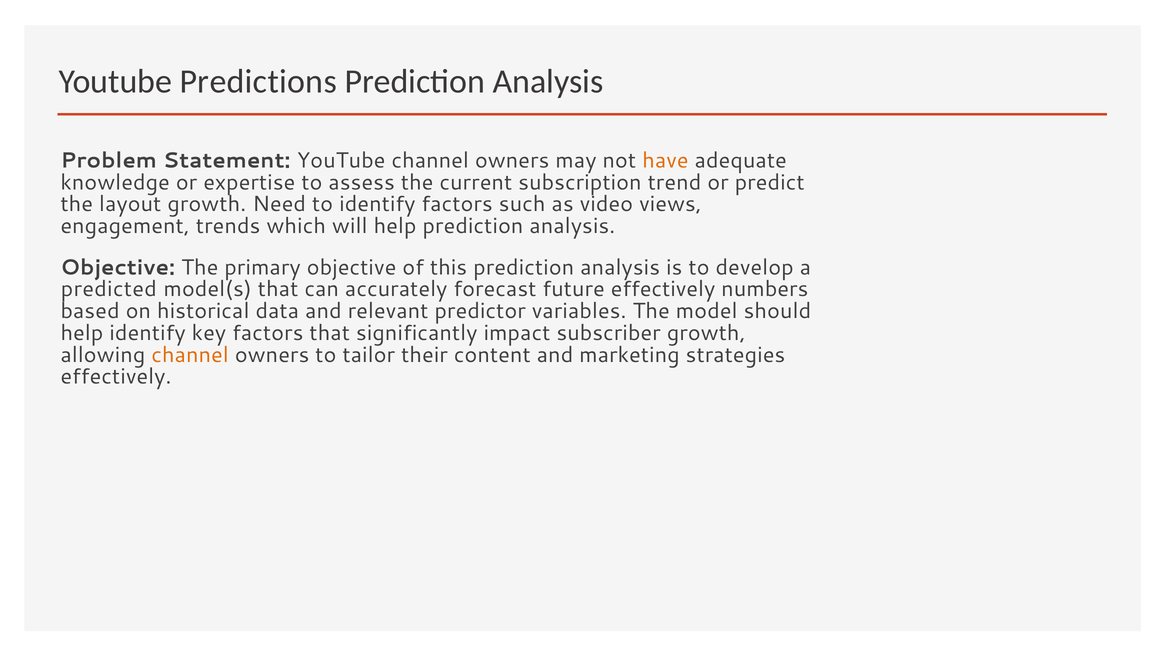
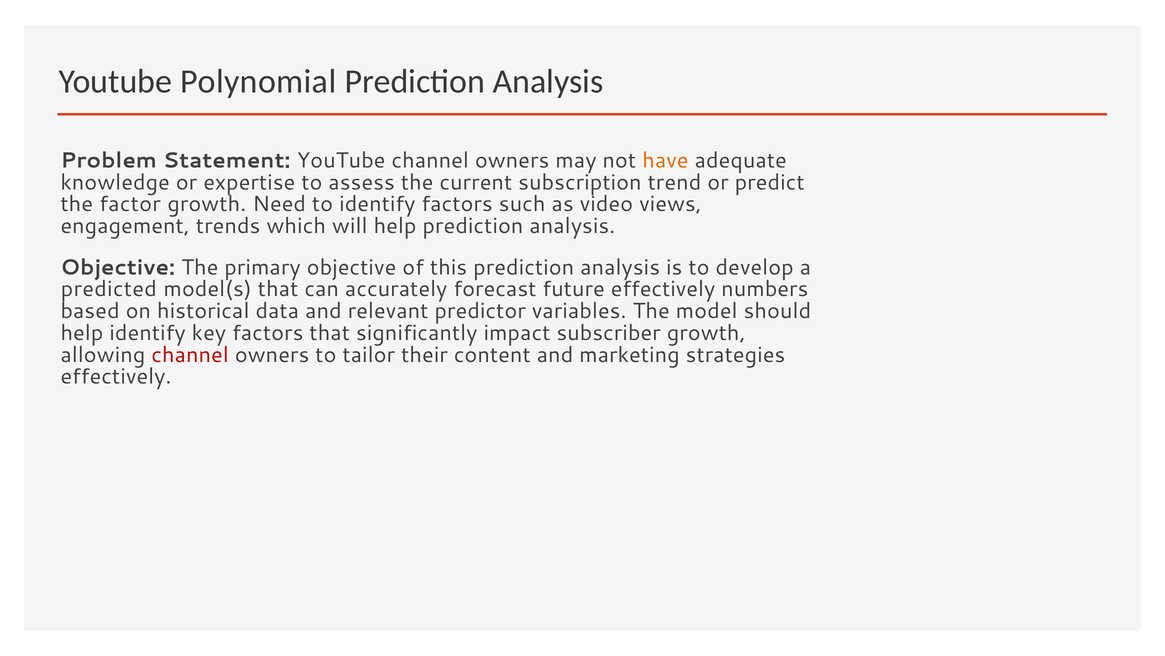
Predictions: Predictions -> Polynomial
layout: layout -> factor
channel at (190, 354) colour: orange -> red
